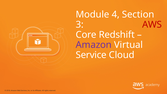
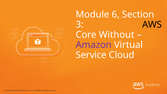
4: 4 -> 6
AWS colour: red -> black
Redshift: Redshift -> Without
